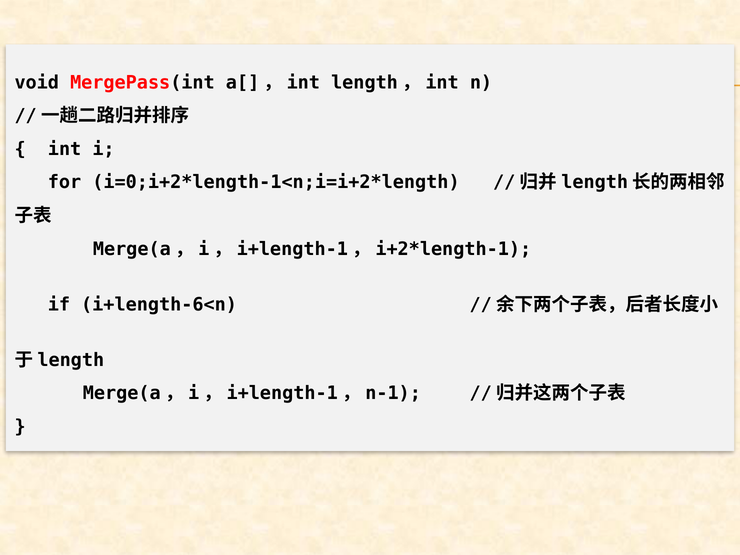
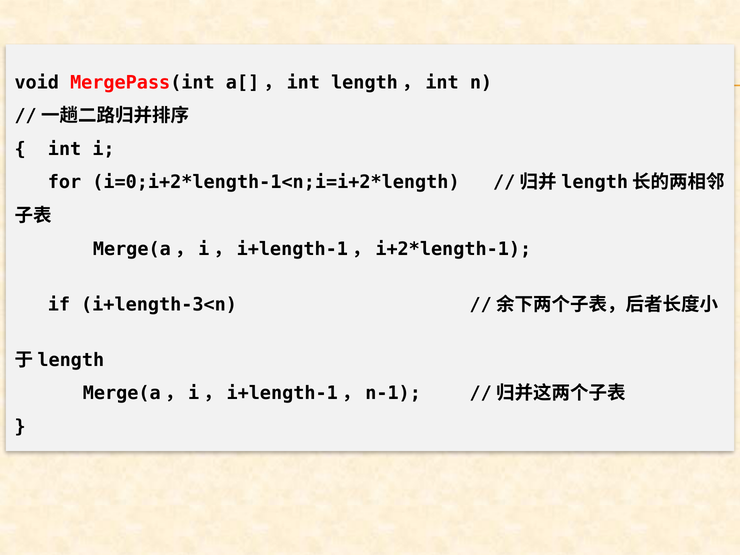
i+length-6<n: i+length-6<n -> i+length-3<n
